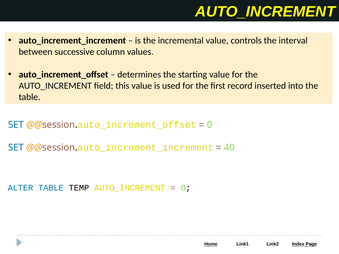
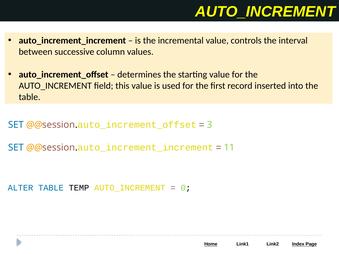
0 at (210, 125): 0 -> 3
40: 40 -> 11
